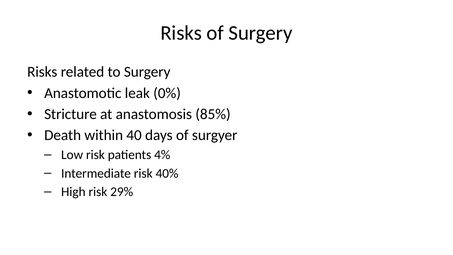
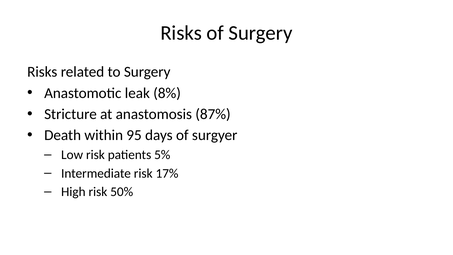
0%: 0% -> 8%
85%: 85% -> 87%
40: 40 -> 95
4%: 4% -> 5%
40%: 40% -> 17%
29%: 29% -> 50%
